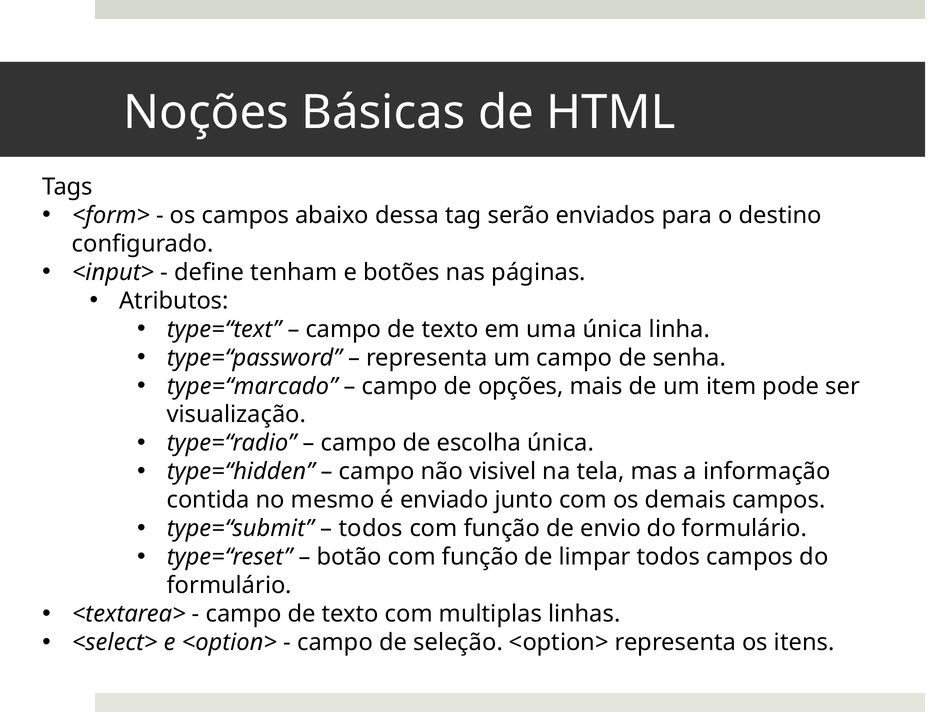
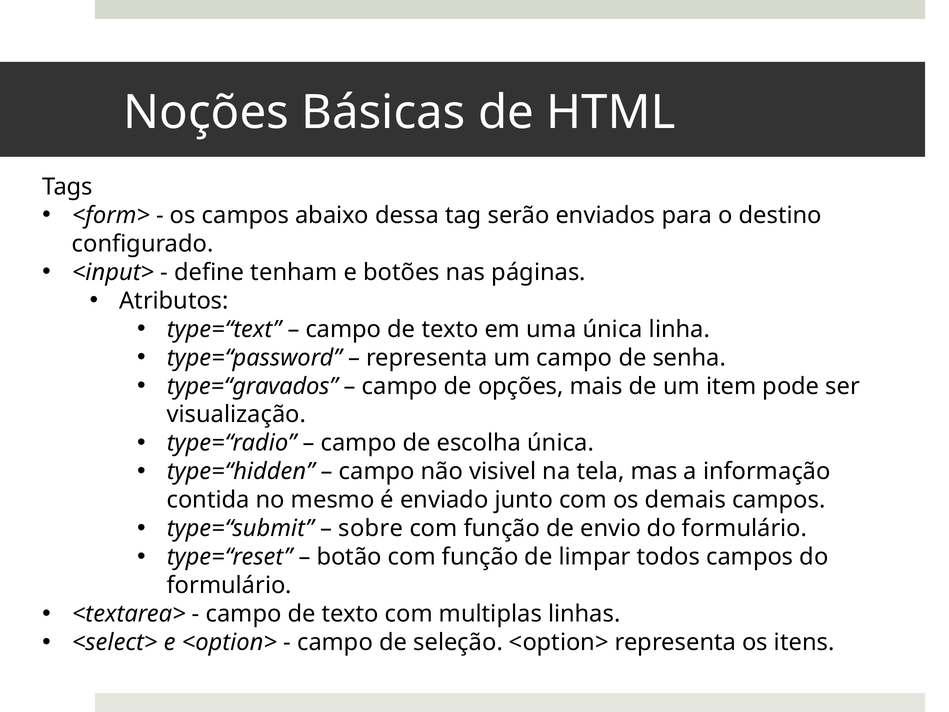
type=“marcado: type=“marcado -> type=“gravados
todos at (371, 528): todos -> sobre
